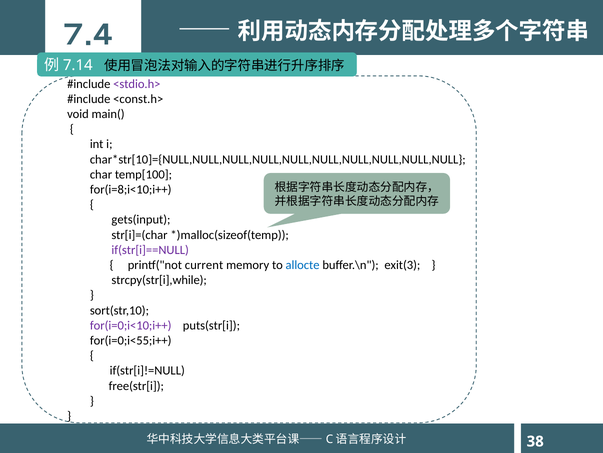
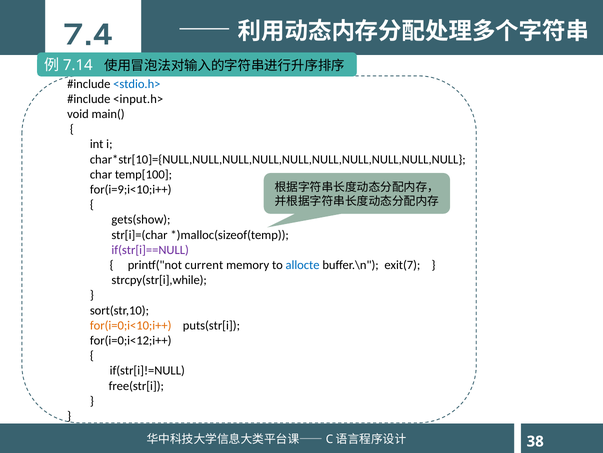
<stdio.h> colour: purple -> blue
<const.h>: <const.h> -> <input.h>
for(i=8;i<10;i++: for(i=8;i<10;i++ -> for(i=9;i<10;i++
gets(input: gets(input -> gets(show
exit(3: exit(3 -> exit(7
for(i=0;i<10;i++ colour: purple -> orange
for(i=0;i<55;i++: for(i=0;i<55;i++ -> for(i=0;i<12;i++
